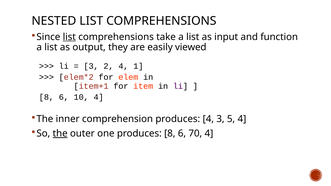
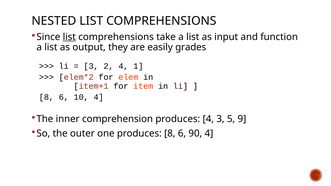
viewed: viewed -> grades
5 4: 4 -> 9
the at (60, 134) underline: present -> none
70: 70 -> 90
